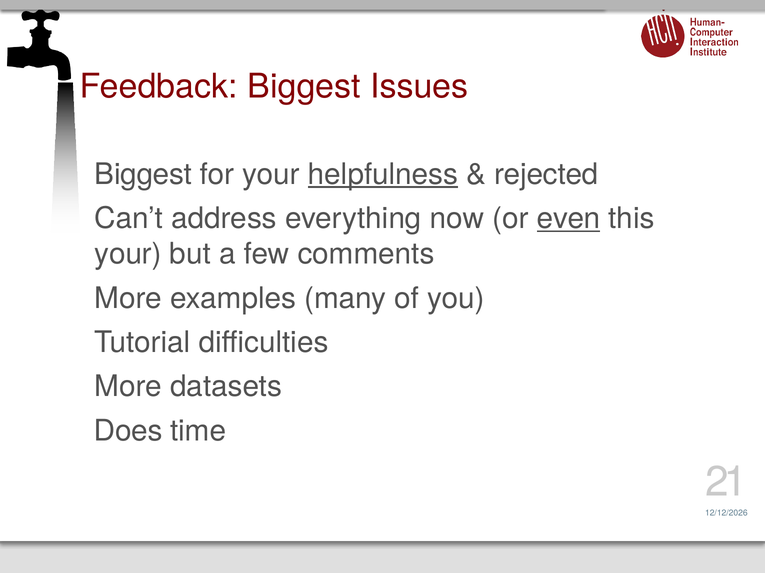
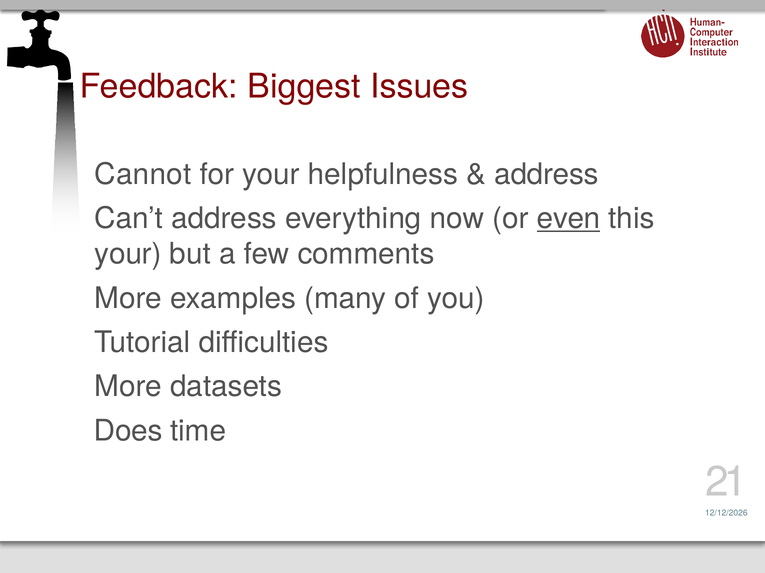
Biggest at (143, 174): Biggest -> Cannot
helpfulness underline: present -> none
rejected at (546, 174): rejected -> address
